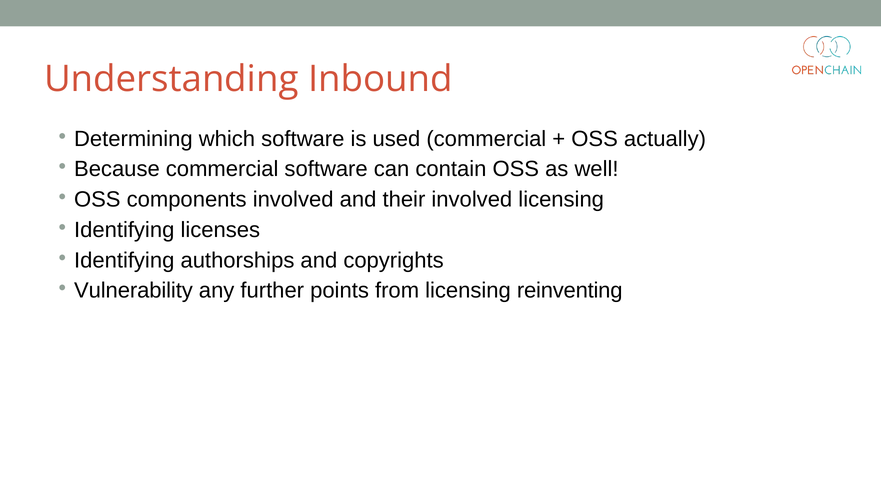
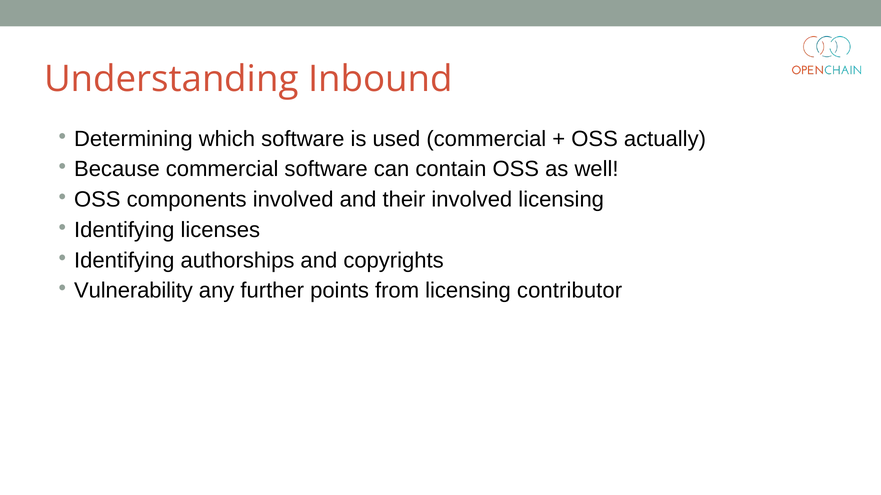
reinventing: reinventing -> contributor
